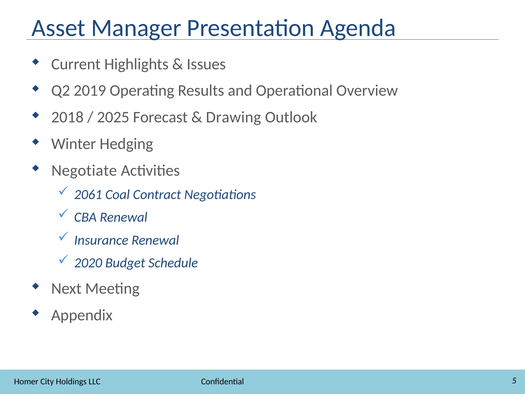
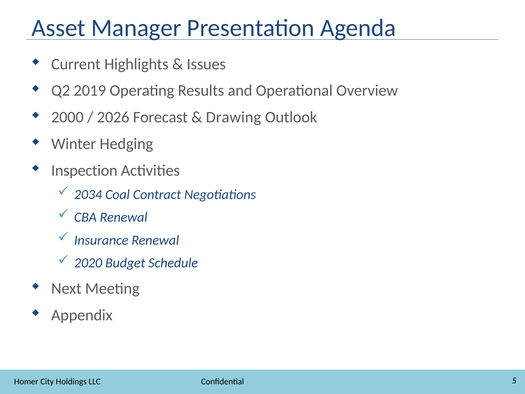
2018: 2018 -> 2000
2025: 2025 -> 2026
Negotiate: Negotiate -> Inspection
2061: 2061 -> 2034
